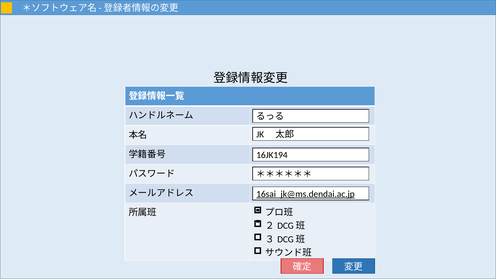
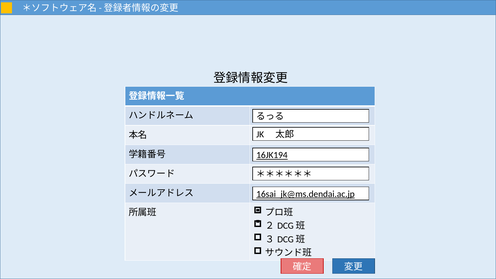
16JK194 underline: none -> present
